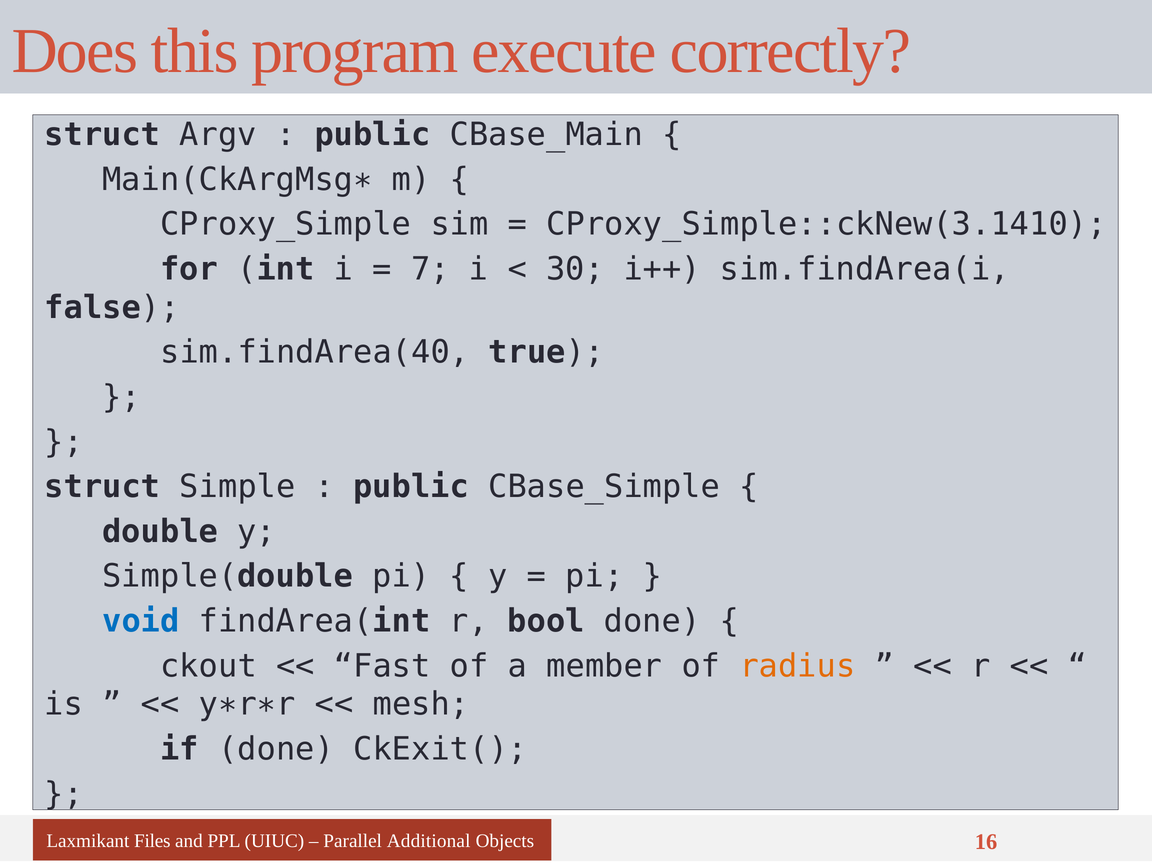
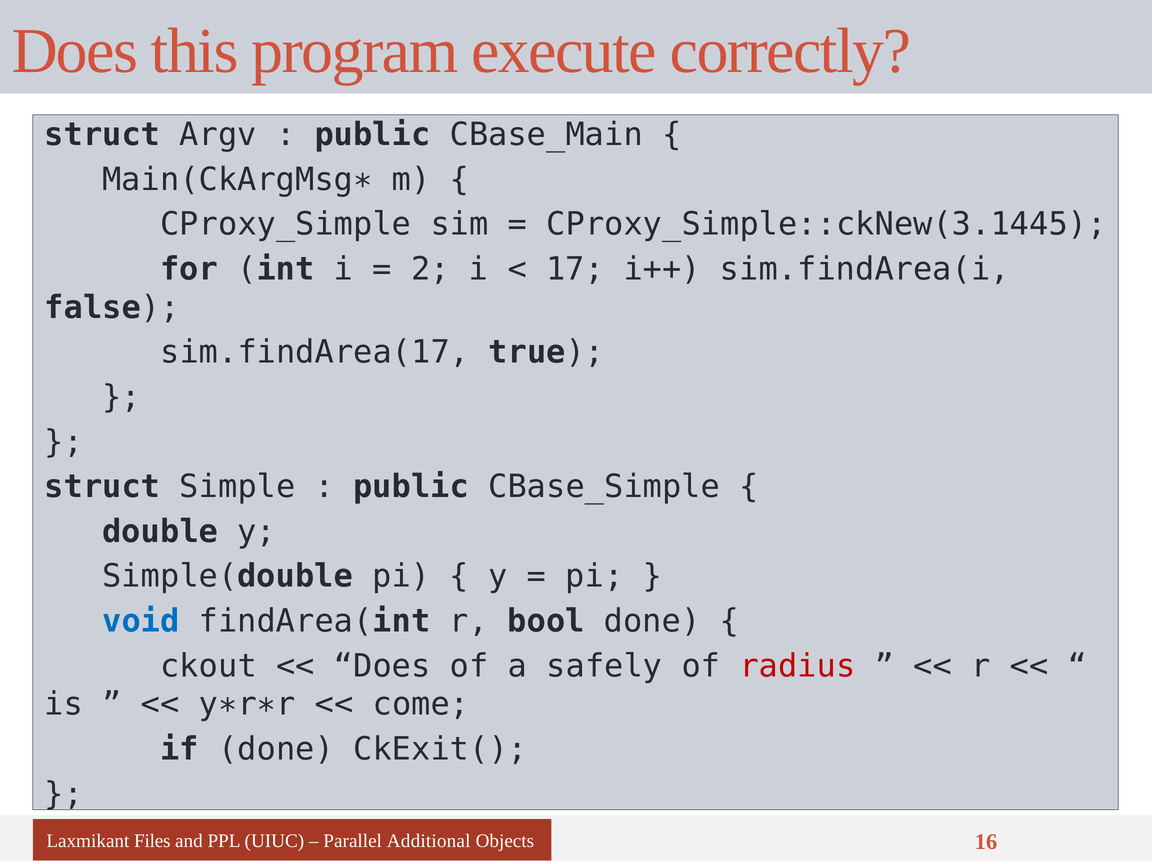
CProxy_Simple::ckNew(3.1410: CProxy_Simple::ckNew(3.1410 -> CProxy_Simple::ckNew(3.1445
7: 7 -> 2
30: 30 -> 17
sim.findArea(40: sim.findArea(40 -> sim.findArea(17
Fast at (382, 666): Fast -> Does
member: member -> safely
radius colour: orange -> red
mesh: mesh -> come
